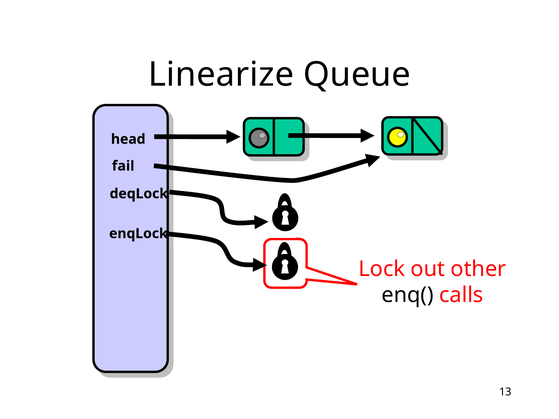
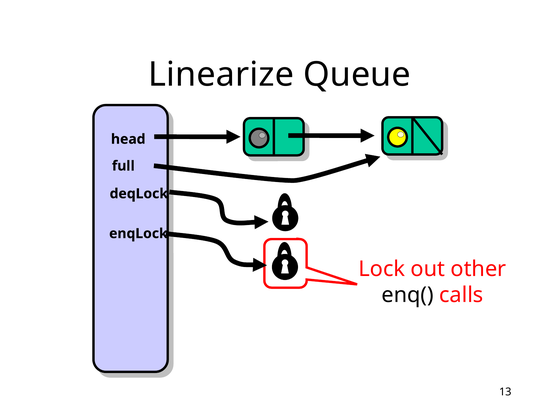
fail: fail -> full
